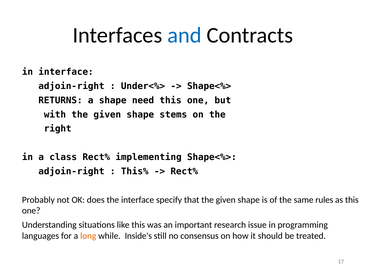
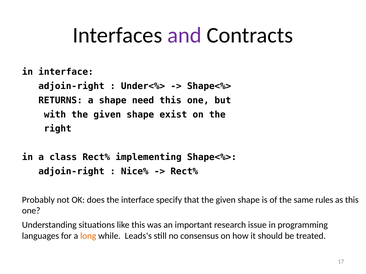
and colour: blue -> purple
stems: stems -> exist
This%: This% -> Nice%
Inside's: Inside's -> Leads's
